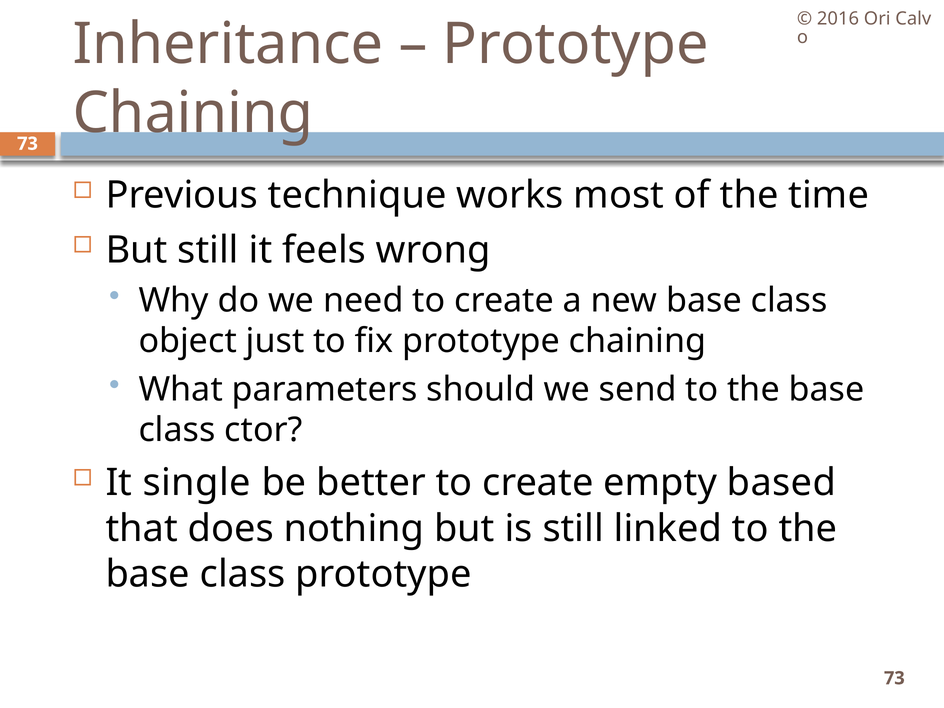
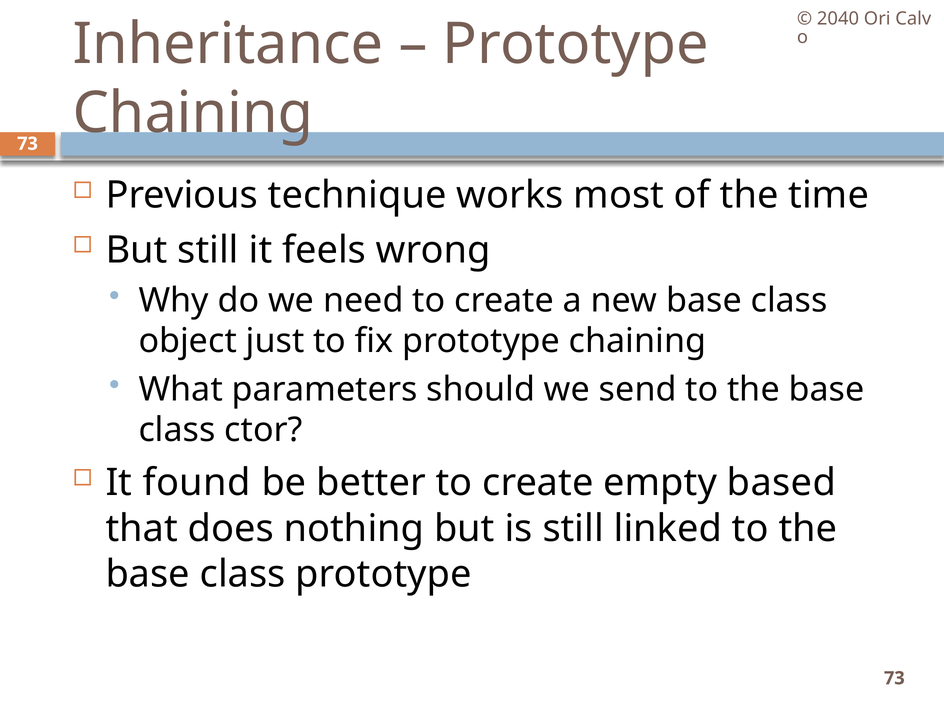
2016: 2016 -> 2040
single: single -> found
